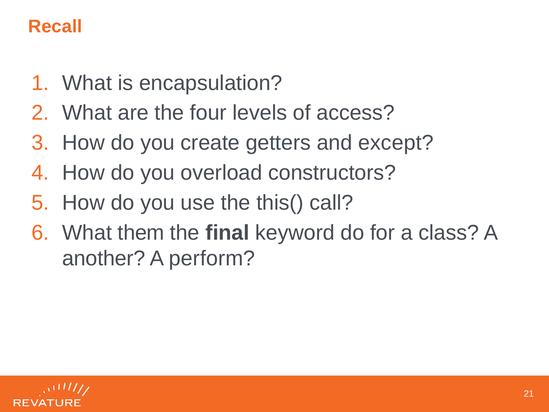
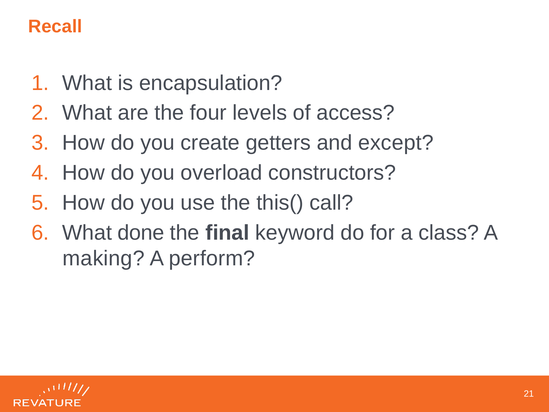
them: them -> done
another: another -> making
